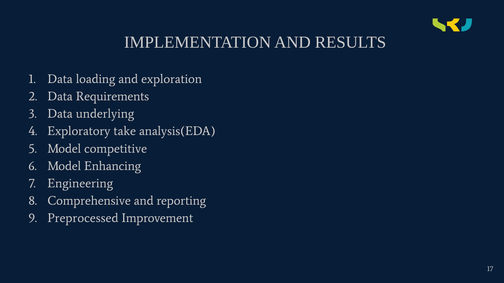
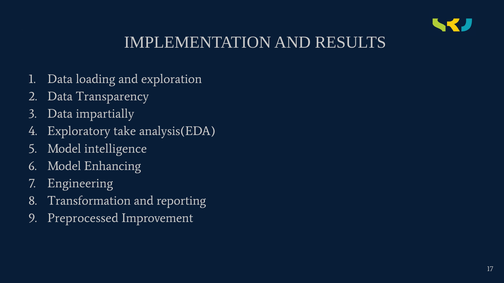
Requirements: Requirements -> Transparency
underlying: underlying -> impartially
competitive: competitive -> intelligence
Comprehensive: Comprehensive -> Transformation
